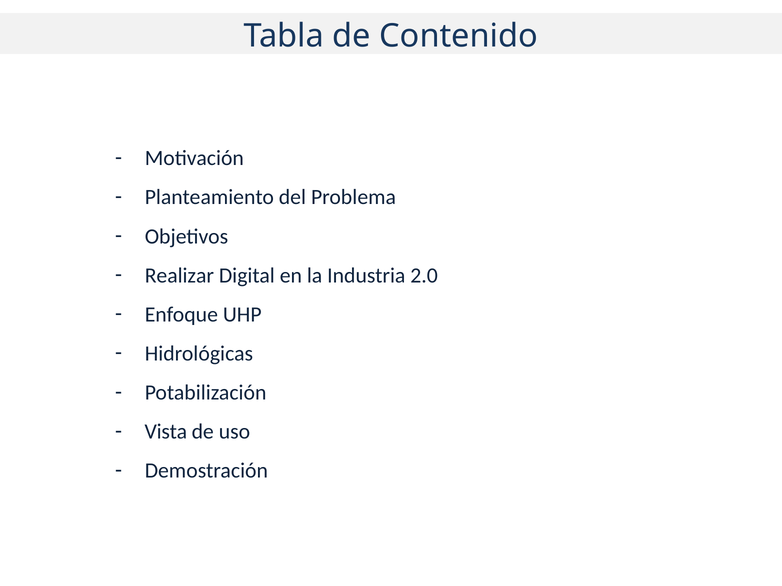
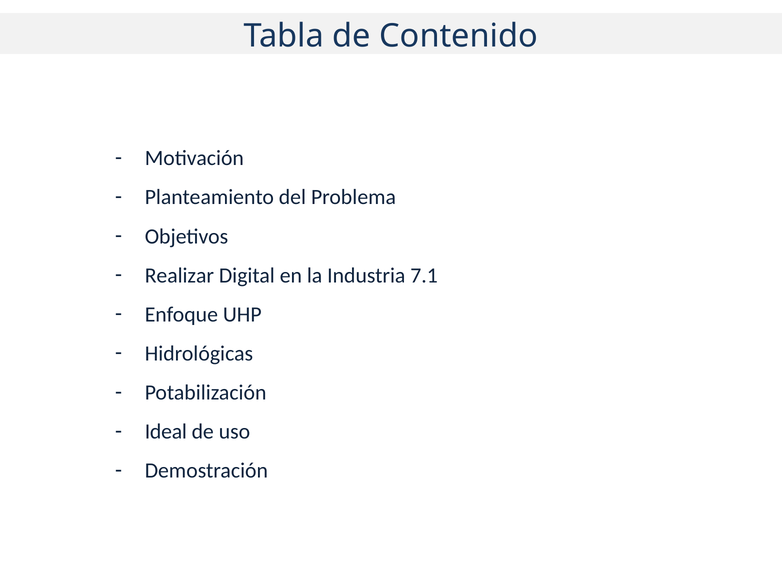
2.0: 2.0 -> 7.1
Vista: Vista -> Ideal
